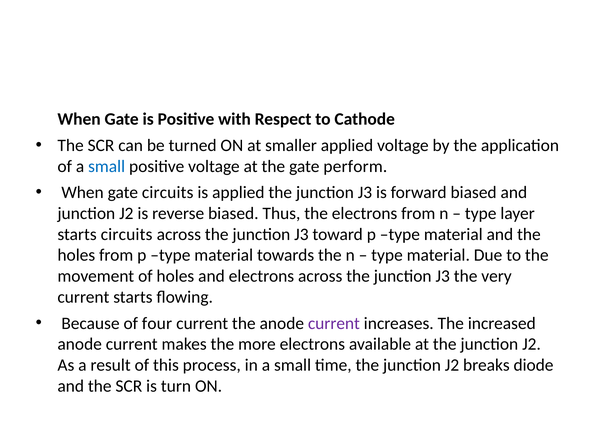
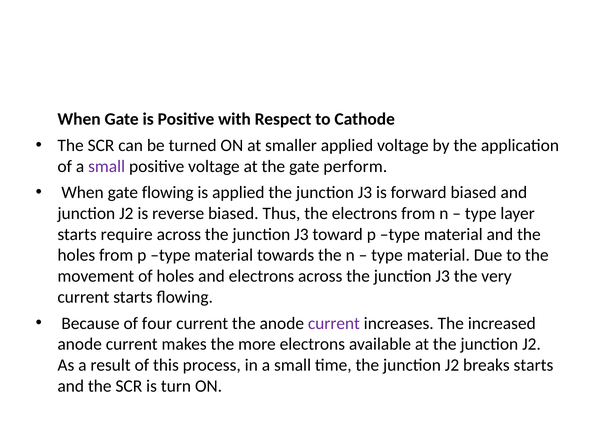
small at (107, 166) colour: blue -> purple
gate circuits: circuits -> flowing
starts circuits: circuits -> require
breaks diode: diode -> starts
